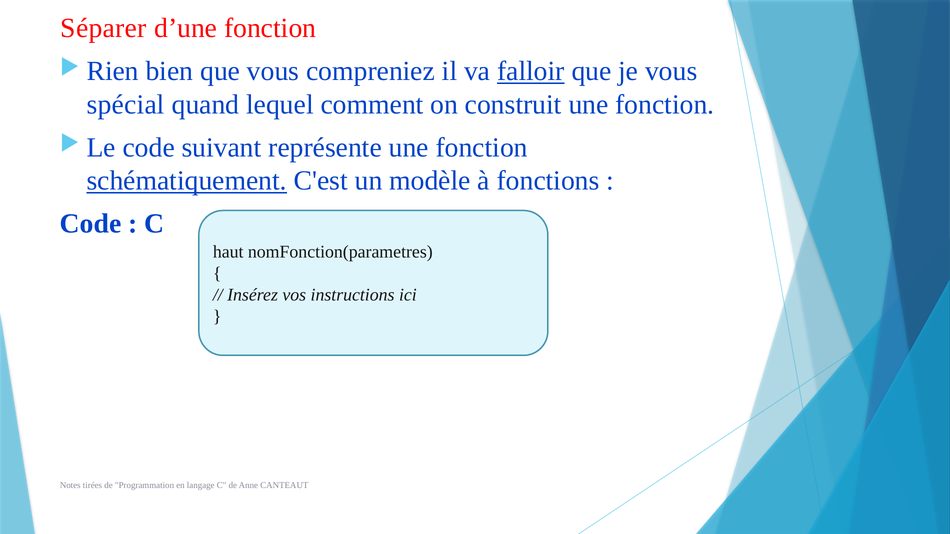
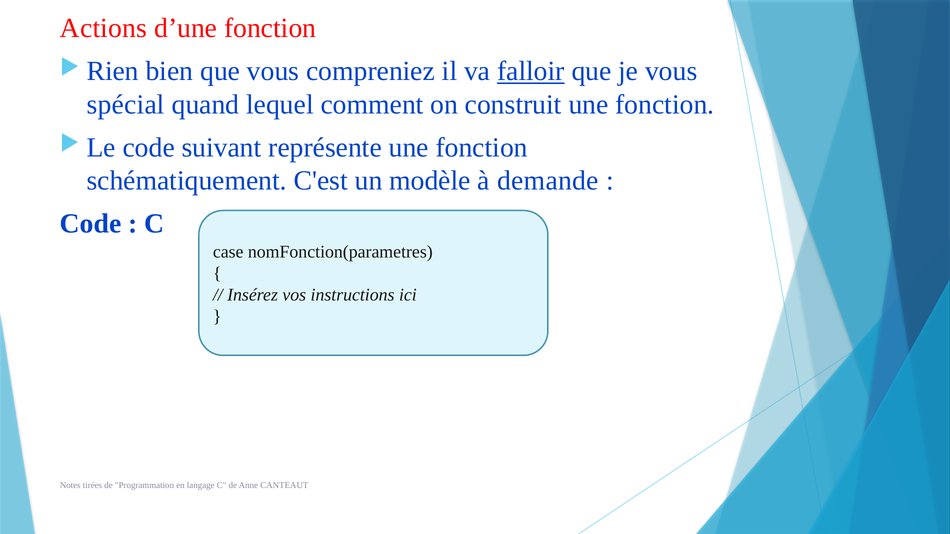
Séparer: Séparer -> Actions
schématiquement underline: present -> none
fonctions: fonctions -> demande
haut: haut -> case
